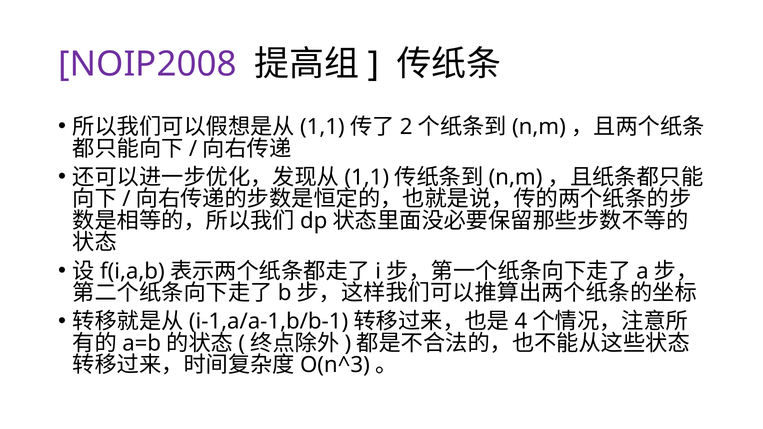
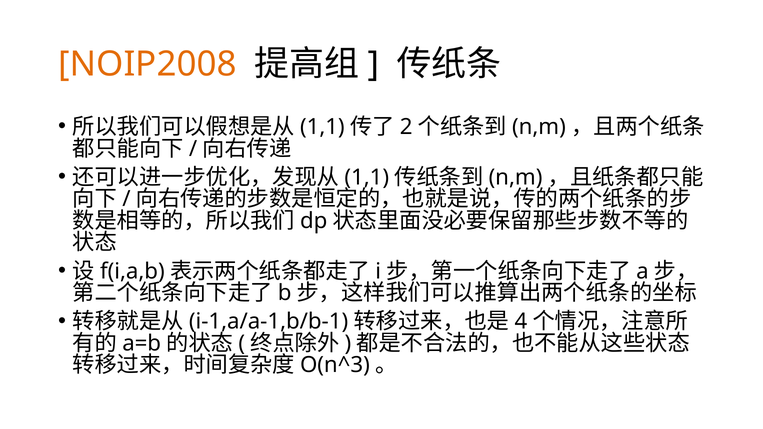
NOIP2008 colour: purple -> orange
